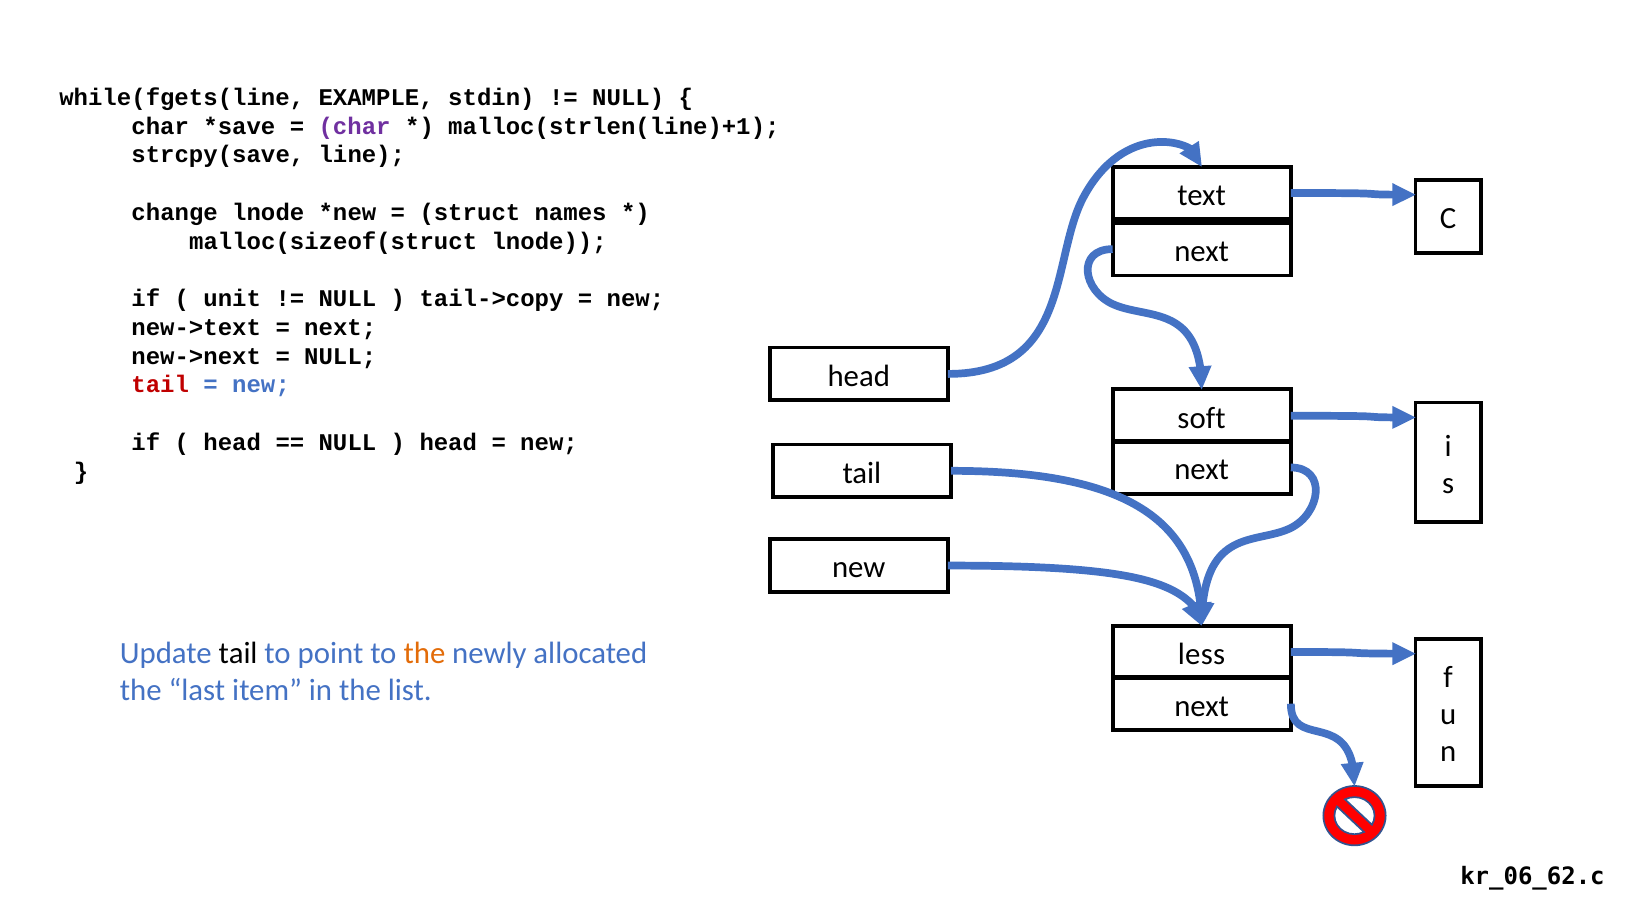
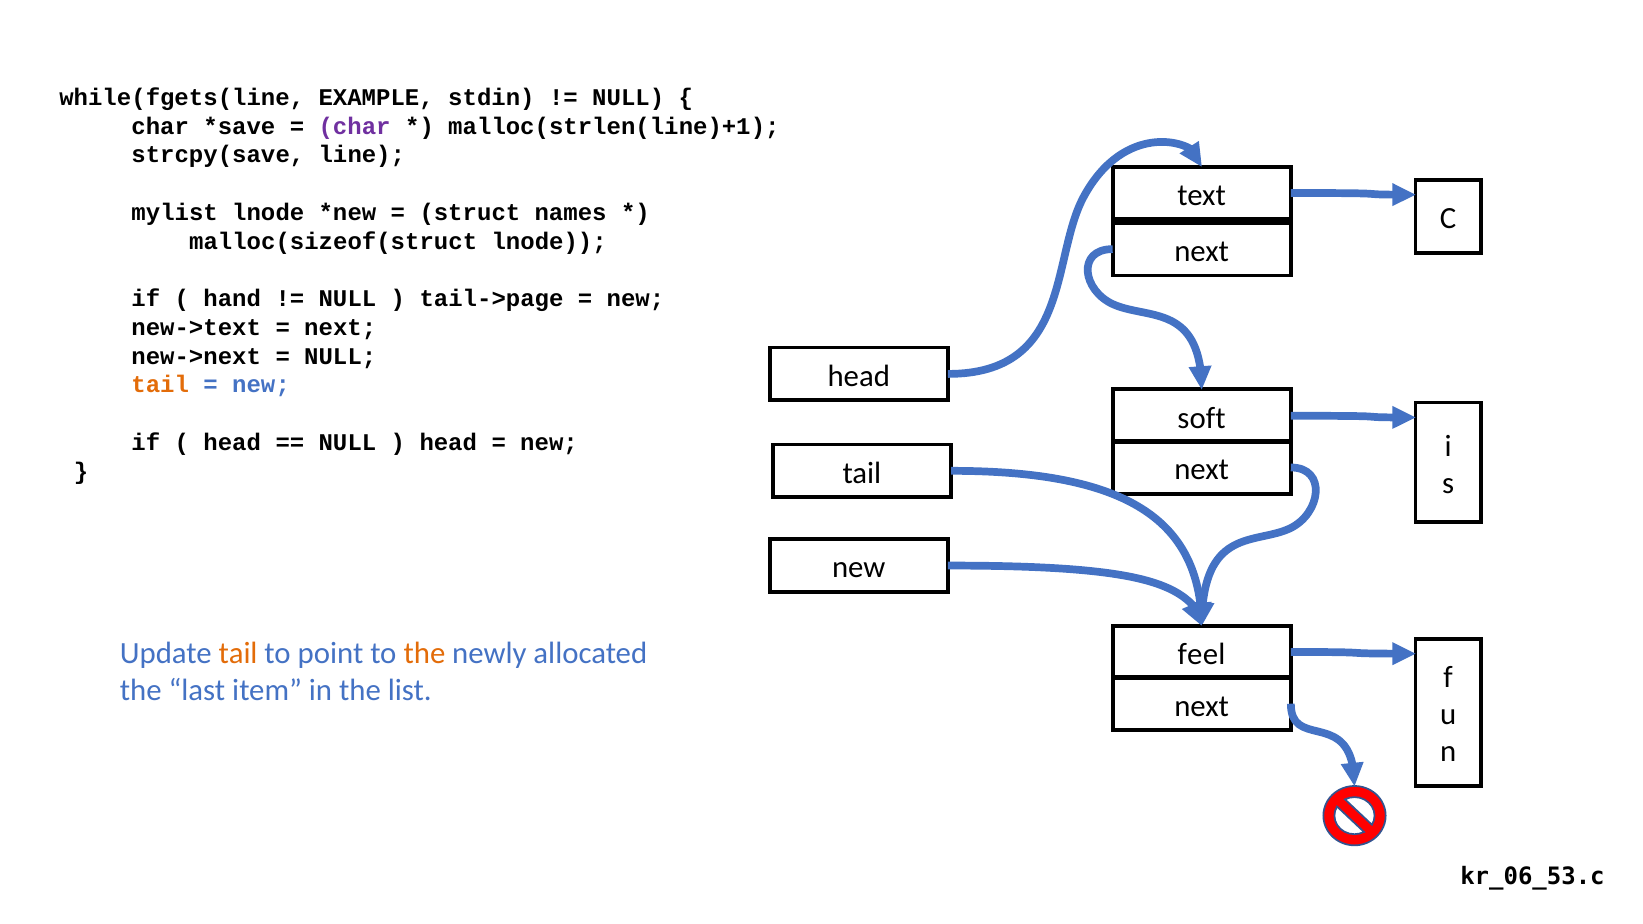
change: change -> mylist
unit: unit -> hand
tail->copy: tail->copy -> tail->page
tail at (160, 385) colour: red -> orange
tail at (238, 654) colour: black -> orange
less: less -> feel
kr_06_62.c: kr_06_62.c -> kr_06_53.c
